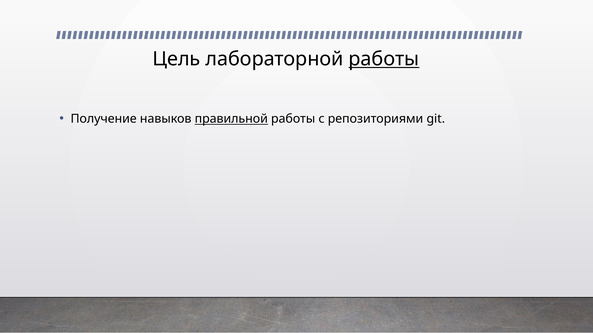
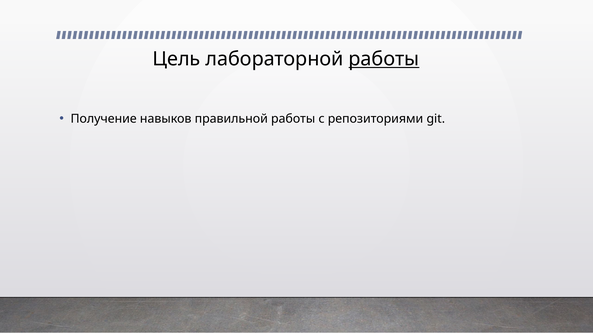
правильной underline: present -> none
